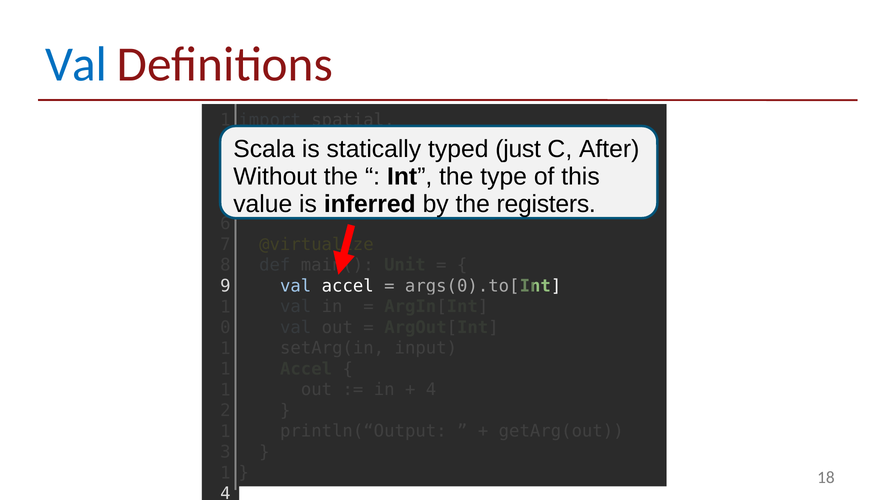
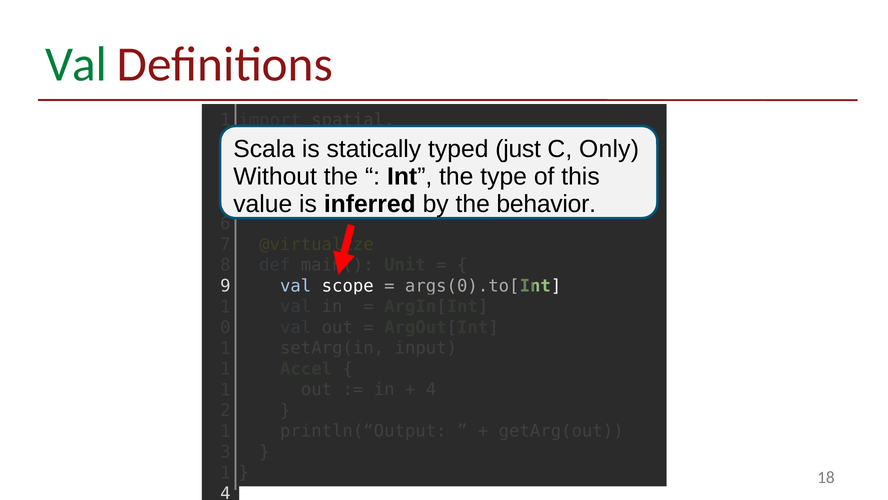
Val at (76, 64) colour: blue -> green
After: After -> Only
registers: registers -> behavior
val accel: accel -> scope
